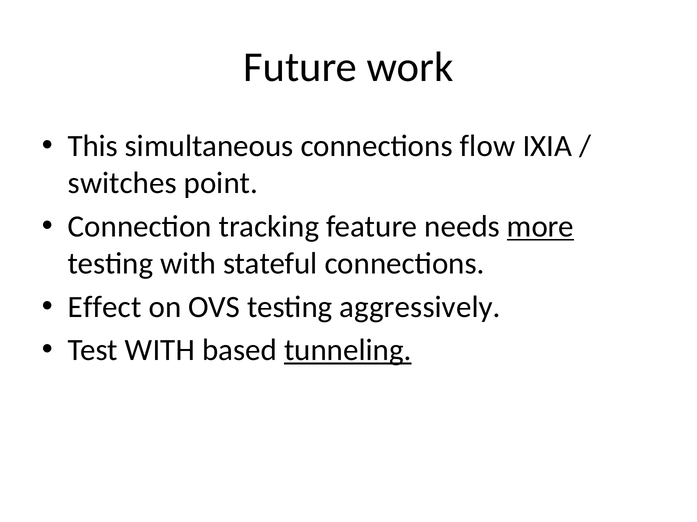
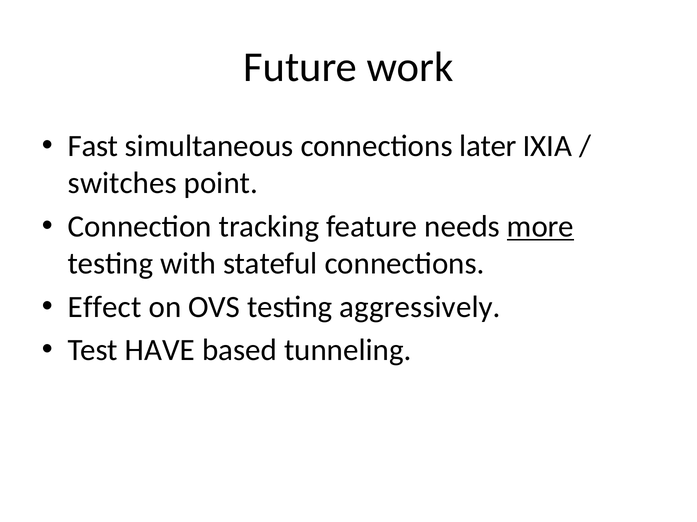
This: This -> Fast
flow: flow -> later
Test WITH: WITH -> HAVE
tunneling underline: present -> none
